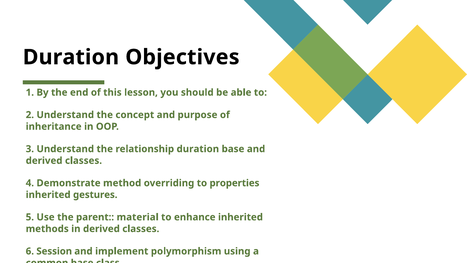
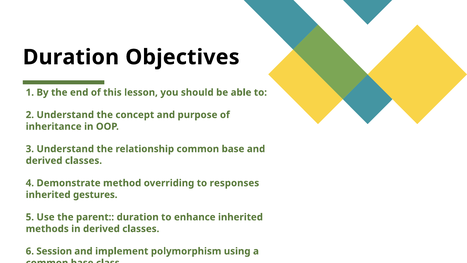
relationship duration: duration -> common
properties: properties -> responses
parent material: material -> duration
